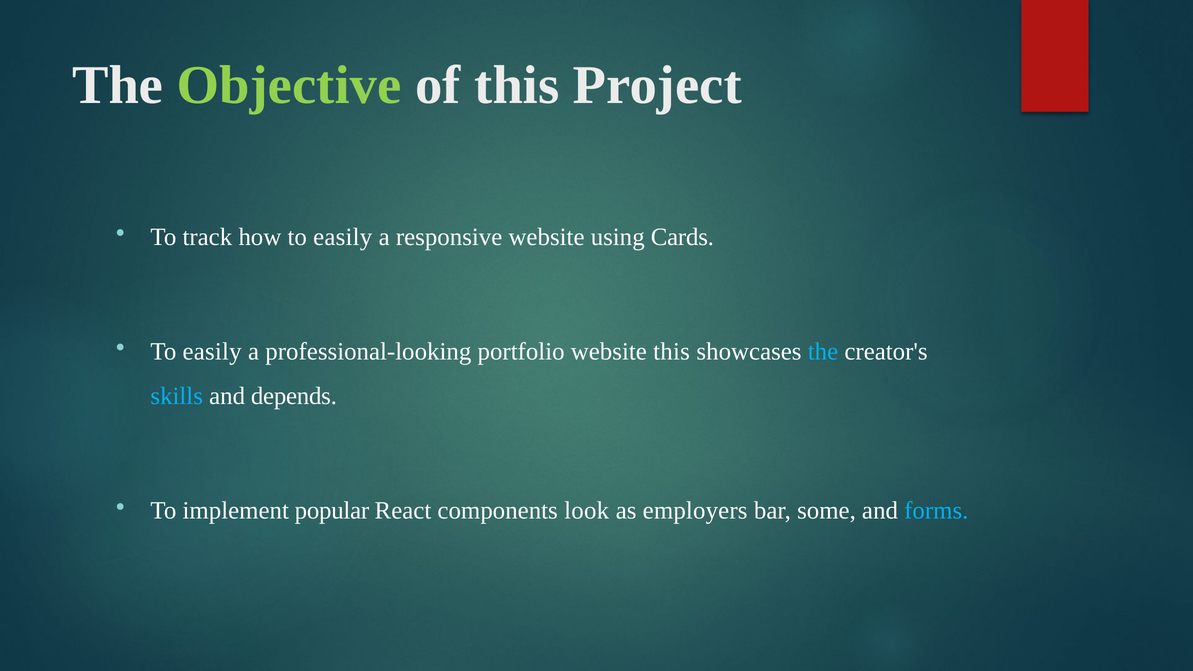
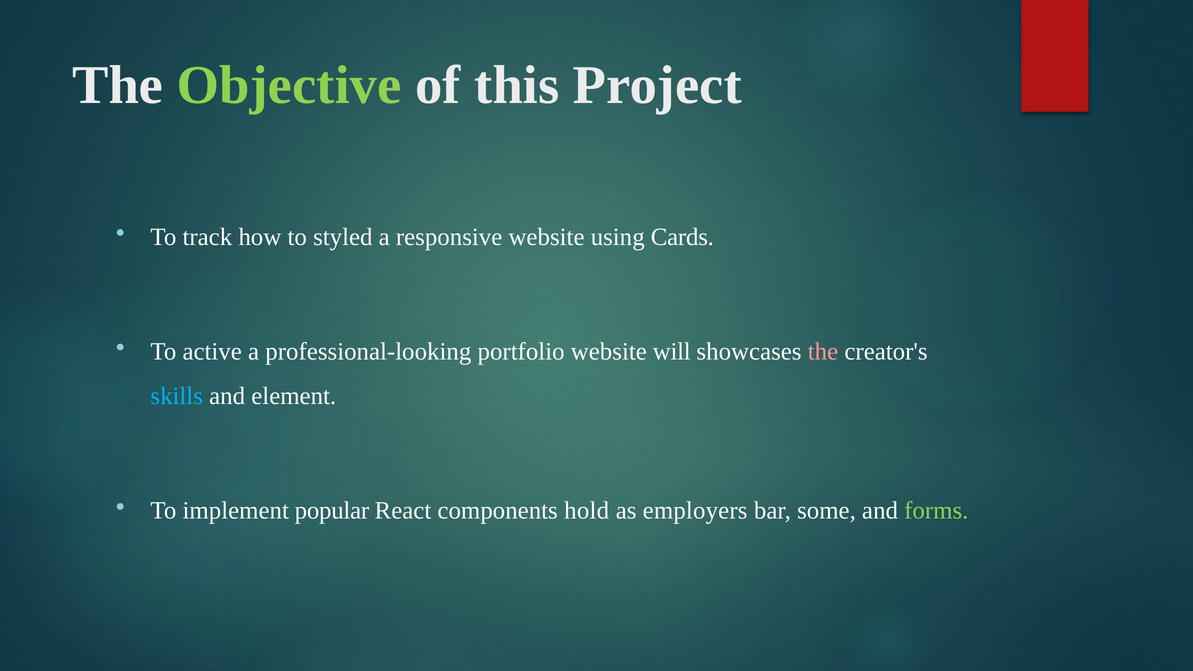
how to easily: easily -> styled
easily at (212, 351): easily -> active
website this: this -> will
the at (823, 351) colour: light blue -> pink
depends: depends -> element
look: look -> hold
forms colour: light blue -> light green
